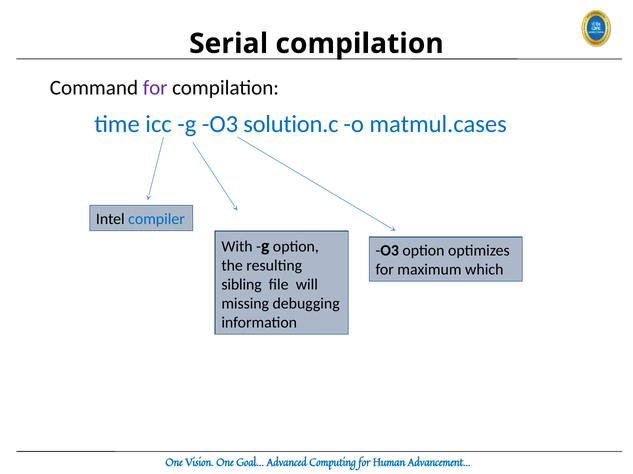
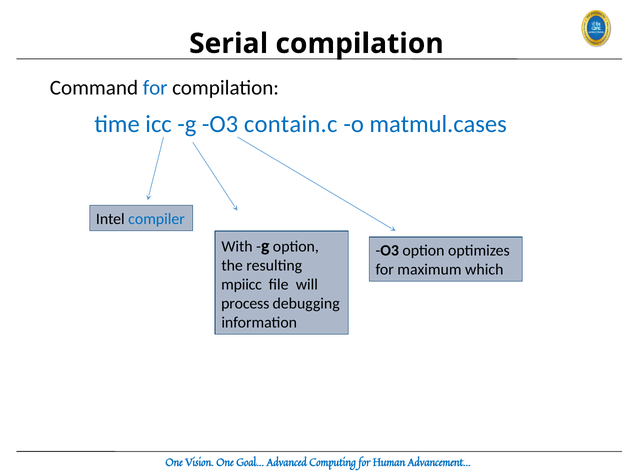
for at (155, 88) colour: purple -> blue
solution.c: solution.c -> contain.c
sibling: sibling -> mpiicc
missing: missing -> process
